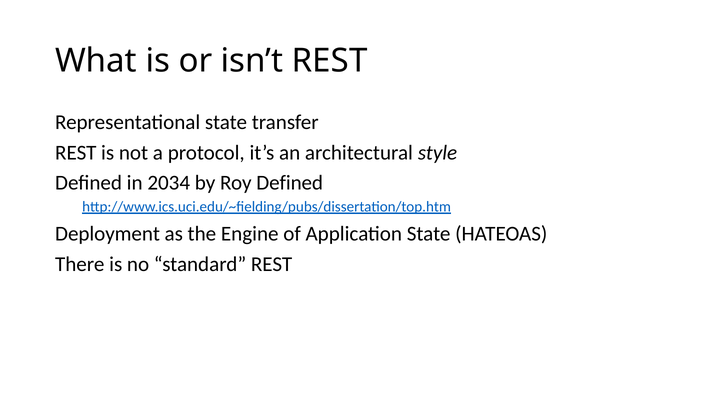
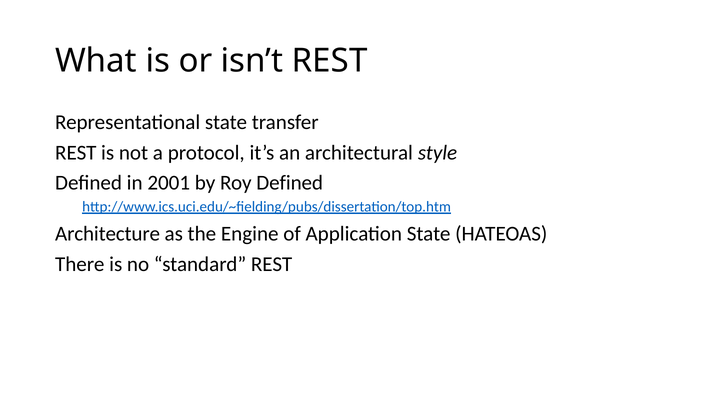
2034: 2034 -> 2001
Deployment: Deployment -> Architecture
